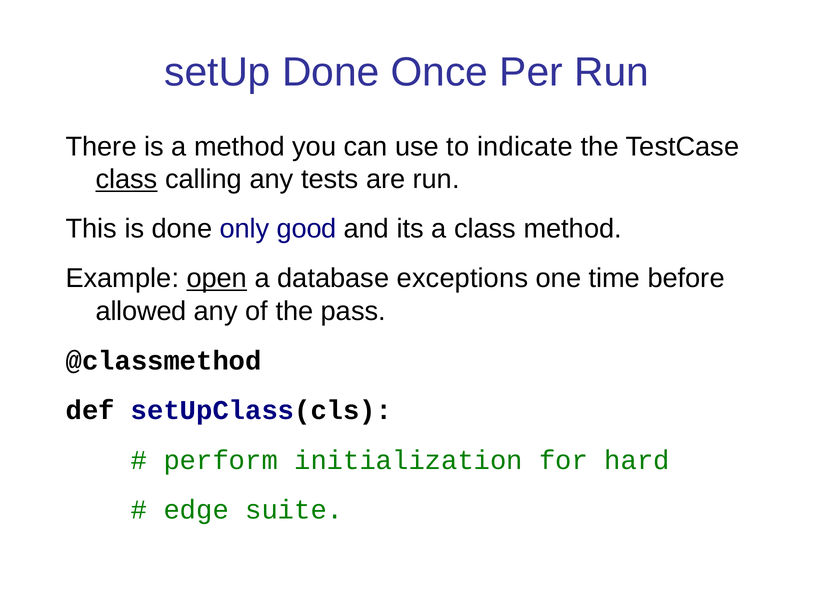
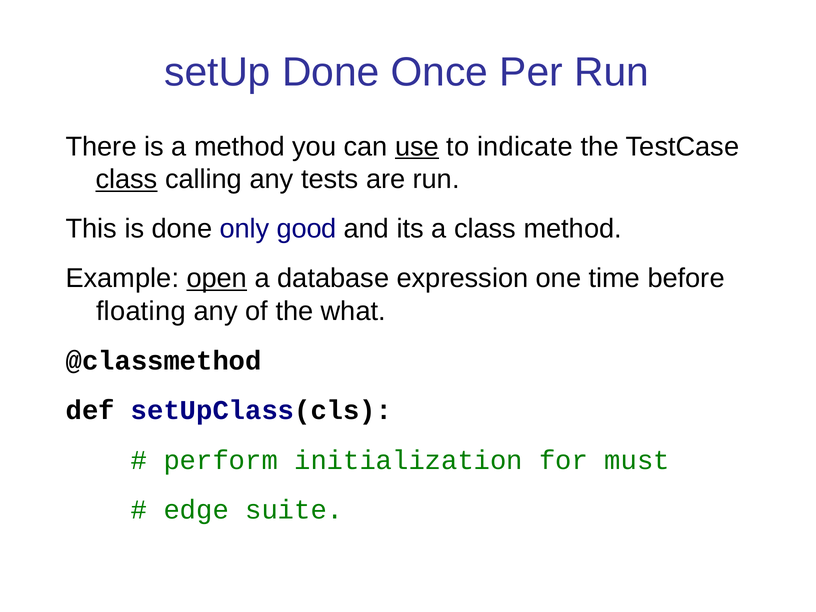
use underline: none -> present
exceptions: exceptions -> expression
allowed: allowed -> floating
pass: pass -> what
hard: hard -> must
